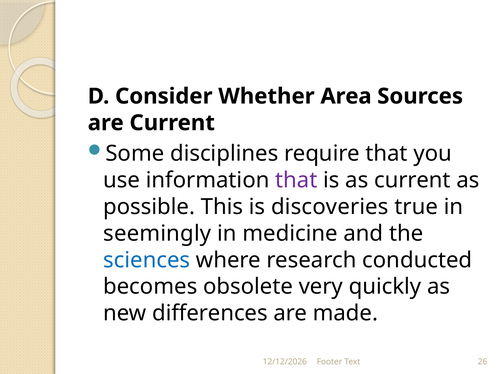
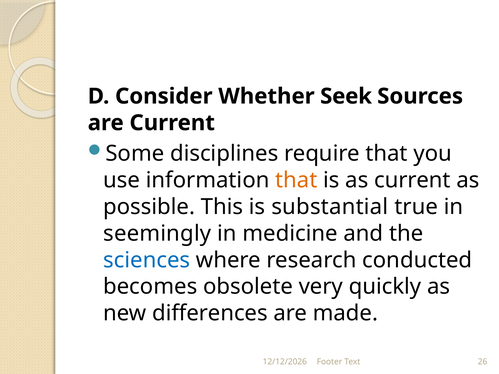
Area: Area -> Seek
that at (296, 180) colour: purple -> orange
discoveries: discoveries -> substantial
